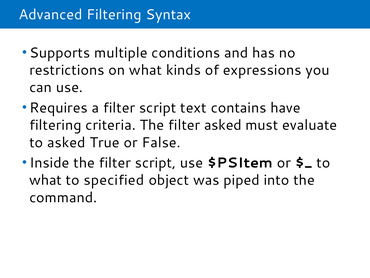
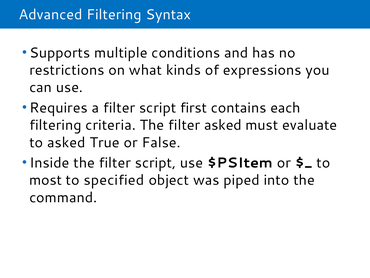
text: text -> first
have: have -> each
what at (46, 180): what -> most
